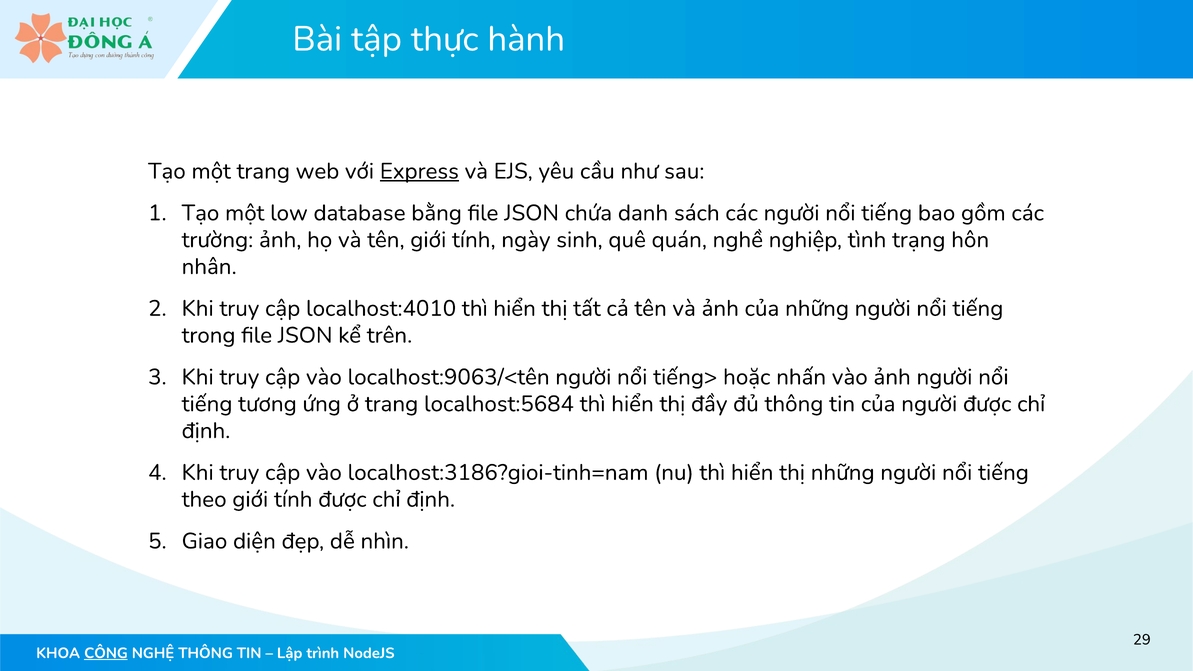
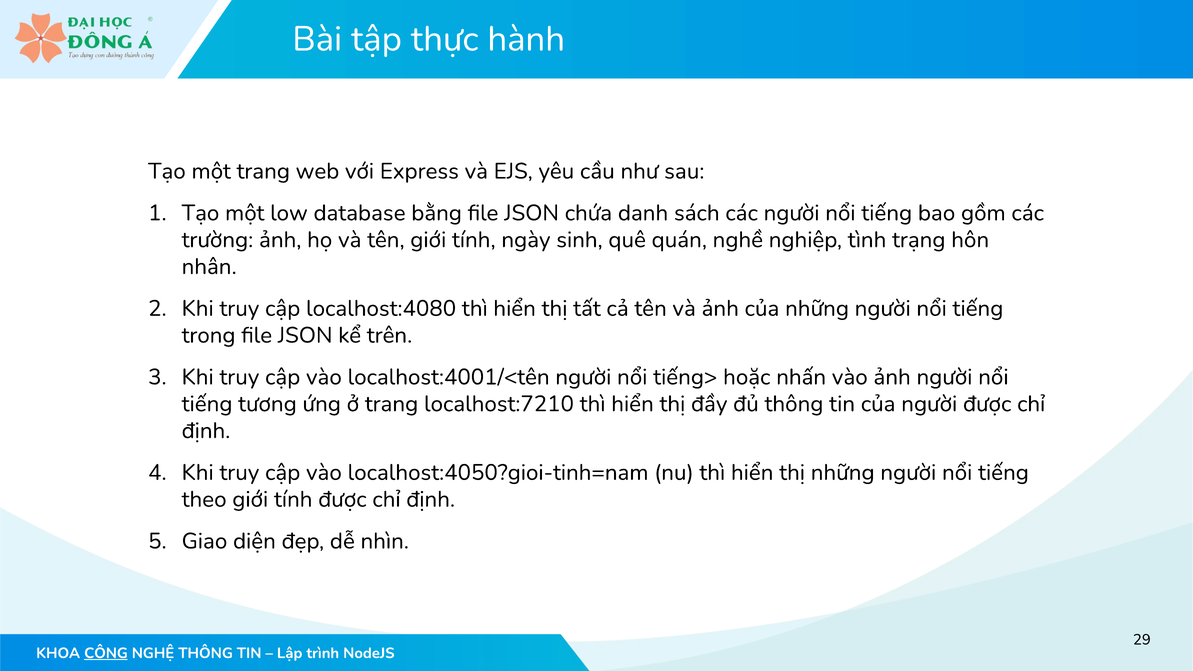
Express underline: present -> none
localhost:4010: localhost:4010 -> localhost:4080
localhost:9063/<tên: localhost:9063/<tên -> localhost:4001/<tên
localhost:5684: localhost:5684 -> localhost:7210
localhost:3186?gioi-tinh=nam: localhost:3186?gioi-tinh=nam -> localhost:4050?gioi-tinh=nam
